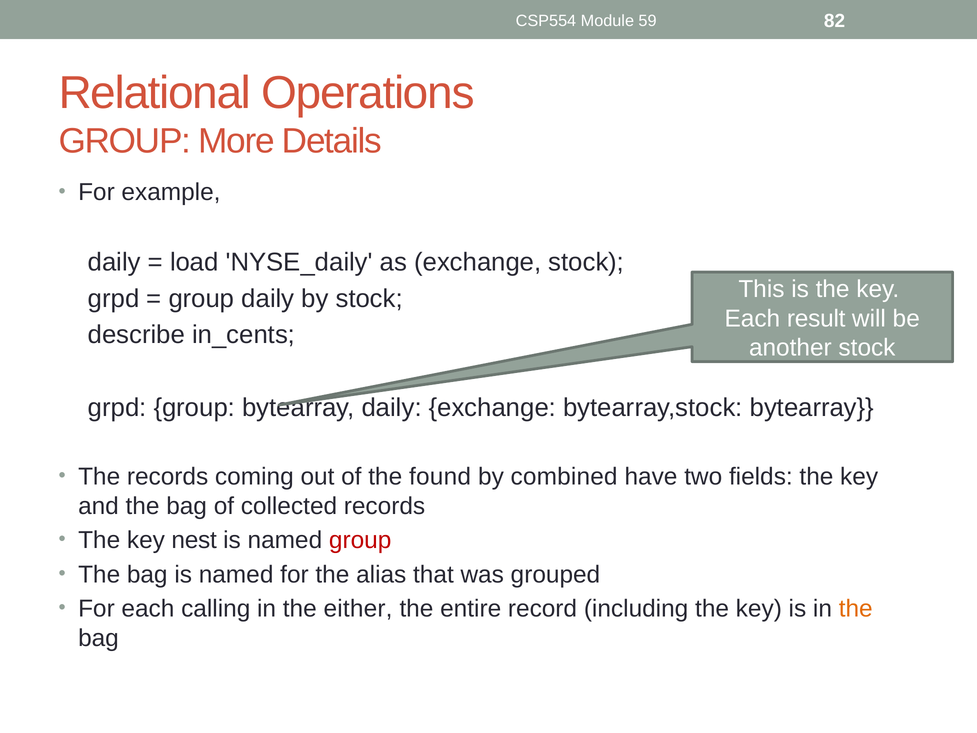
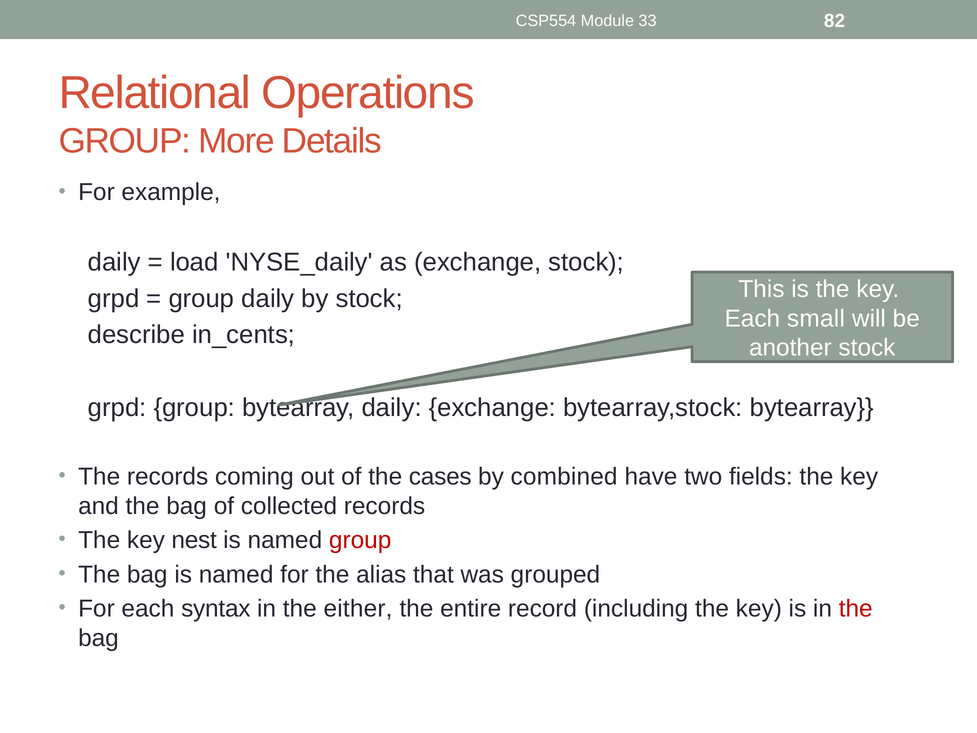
59: 59 -> 33
result: result -> small
found: found -> cases
calling: calling -> syntax
the at (856, 608) colour: orange -> red
